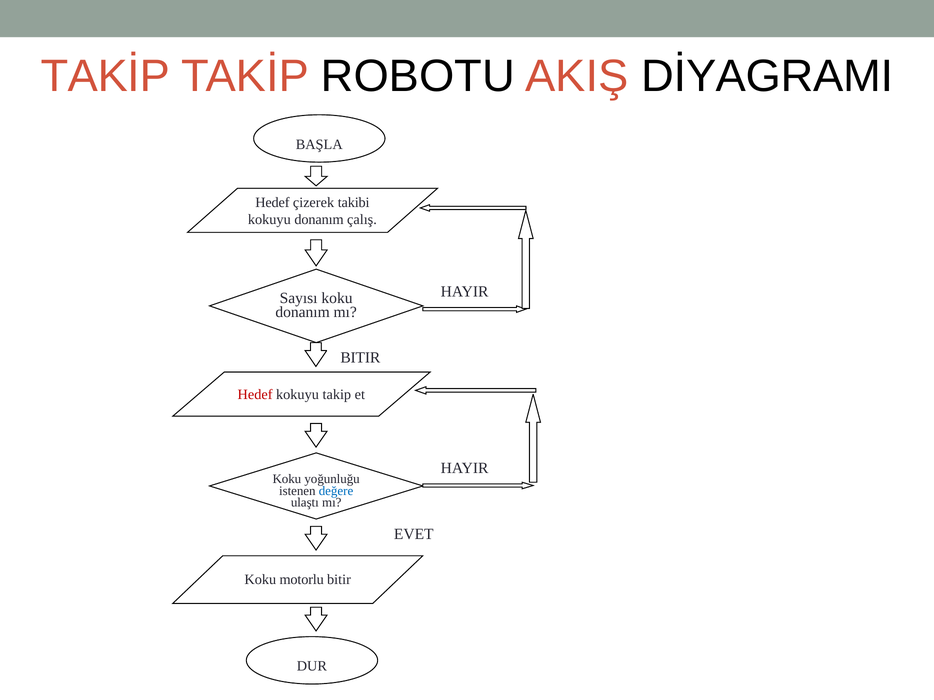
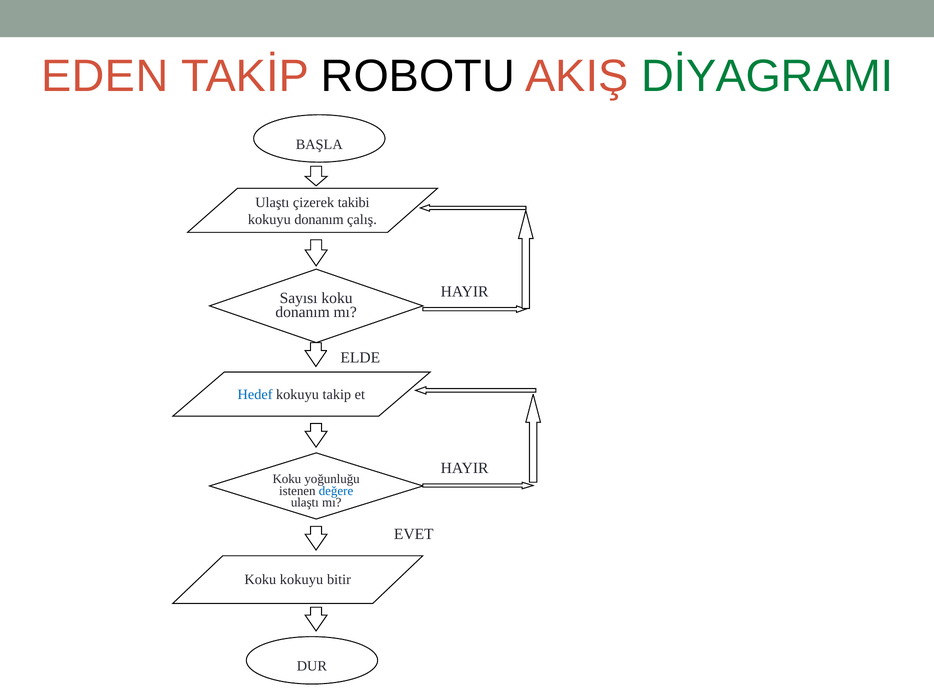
TAKİP at (105, 76): TAKİP -> EDEN
DİYAGRAMI colour: black -> green
Hedef at (272, 203): Hedef -> Ulaştı
BITIR at (360, 358): BITIR -> ELDE
Hedef at (255, 395) colour: red -> blue
Koku motorlu: motorlu -> kokuyu
